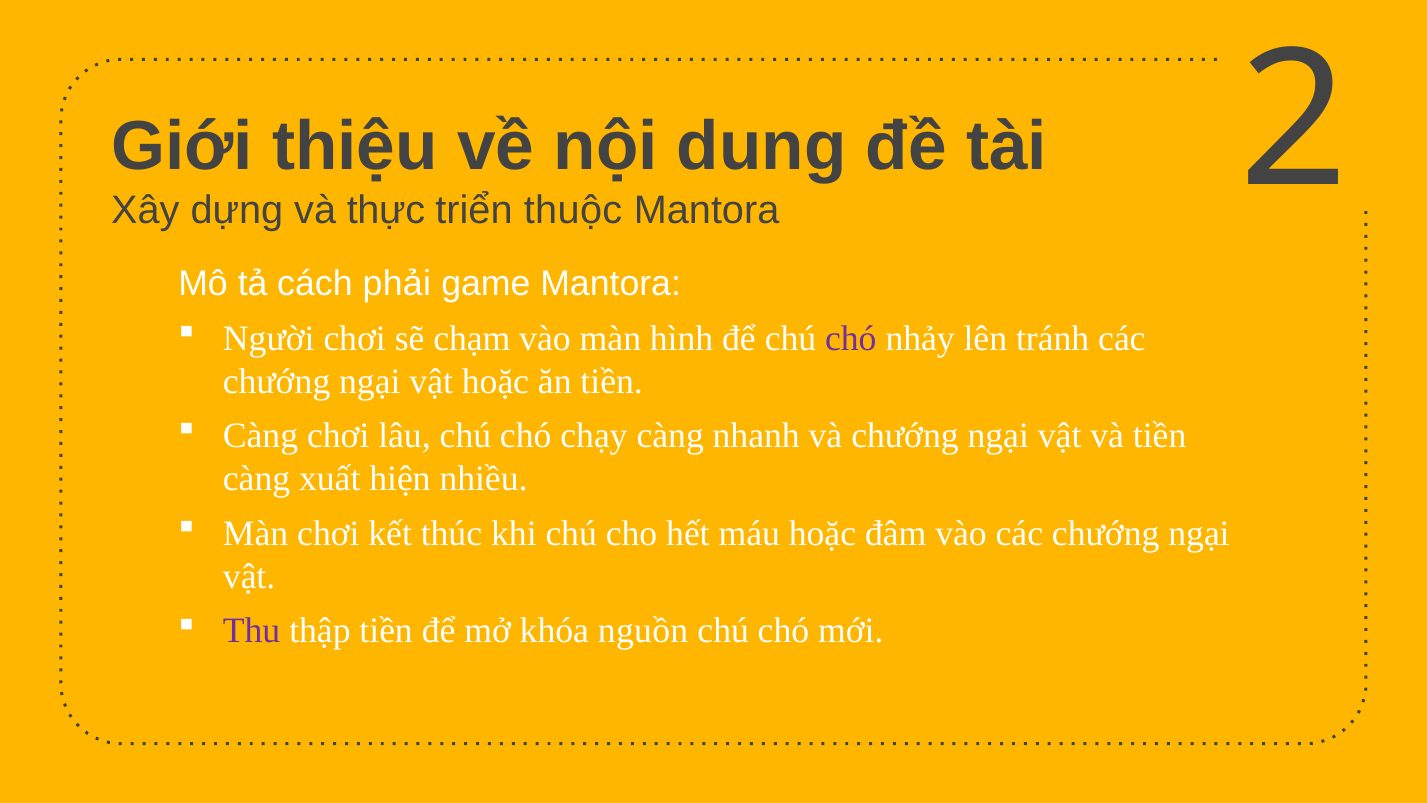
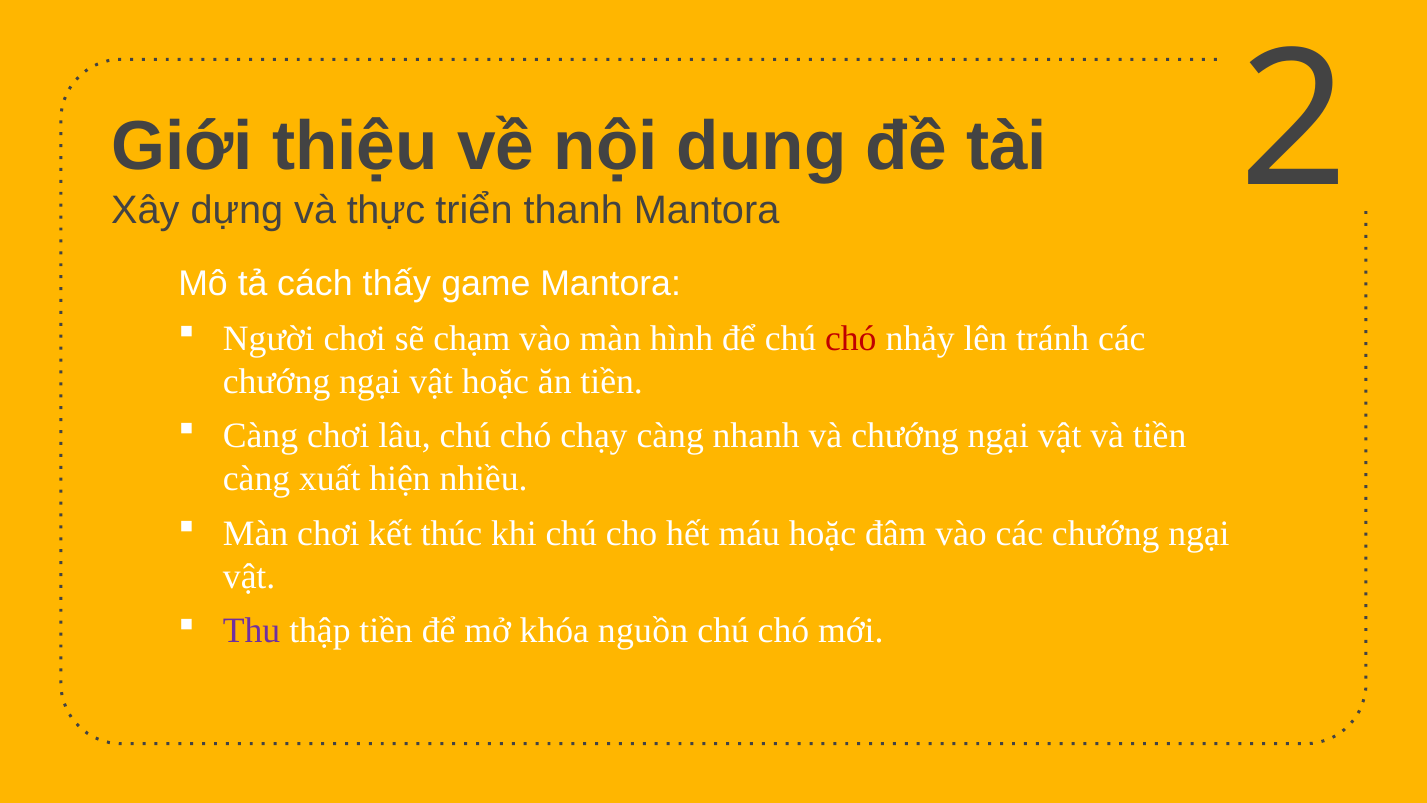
thuộc: thuộc -> thanh
phải: phải -> thấy
chó at (851, 338) colour: purple -> red
